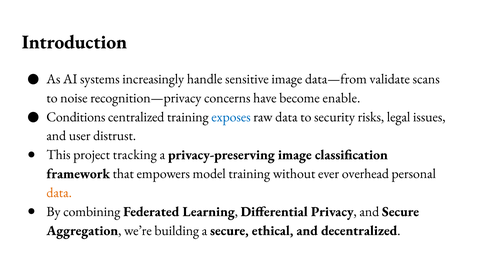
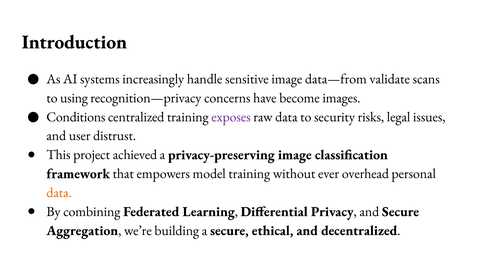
noise: noise -> using
enable: enable -> images
exposes colour: blue -> purple
tracking: tracking -> achieved
